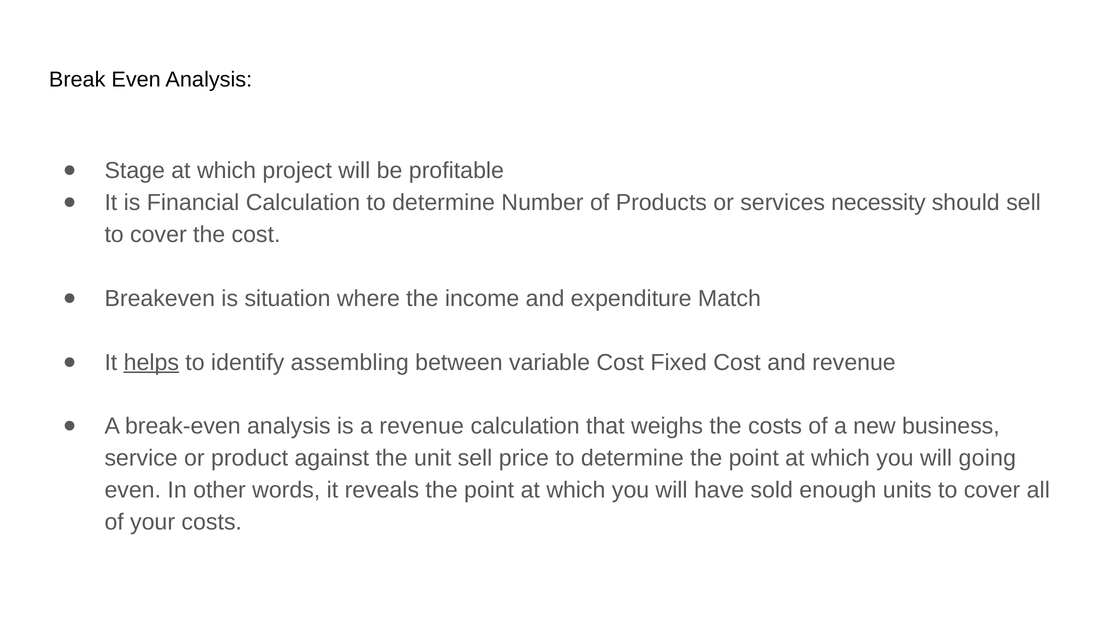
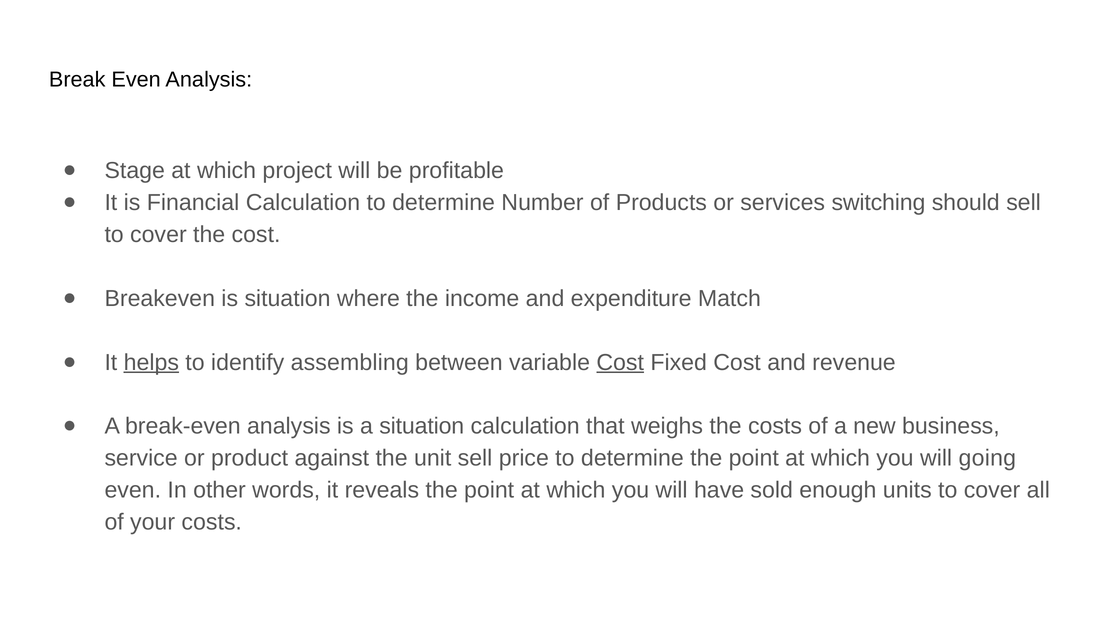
necessity: necessity -> switching
Cost at (620, 362) underline: none -> present
a revenue: revenue -> situation
